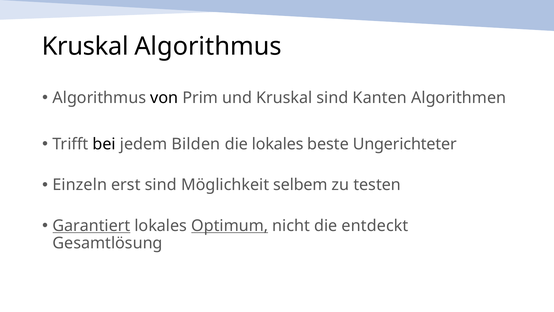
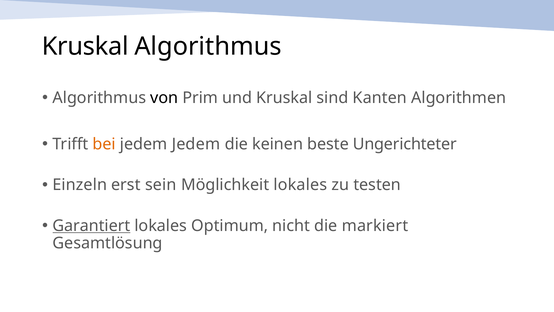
bei colour: black -> orange
jedem Bilden: Bilden -> Jedem
die lokales: lokales -> keinen
erst sind: sind -> sein
Möglichkeit selbem: selbem -> lokales
Optimum underline: present -> none
entdeckt: entdeckt -> markiert
